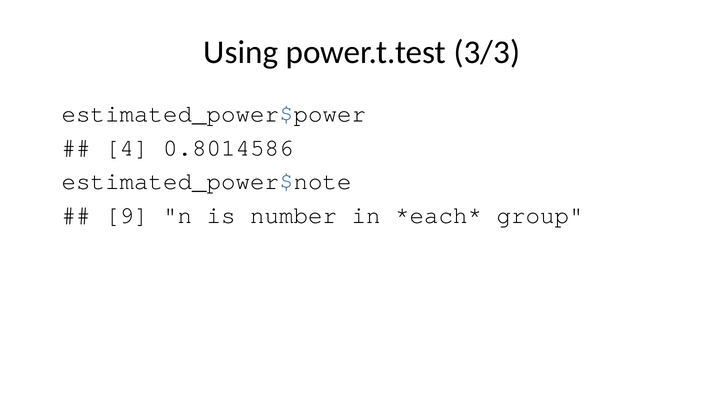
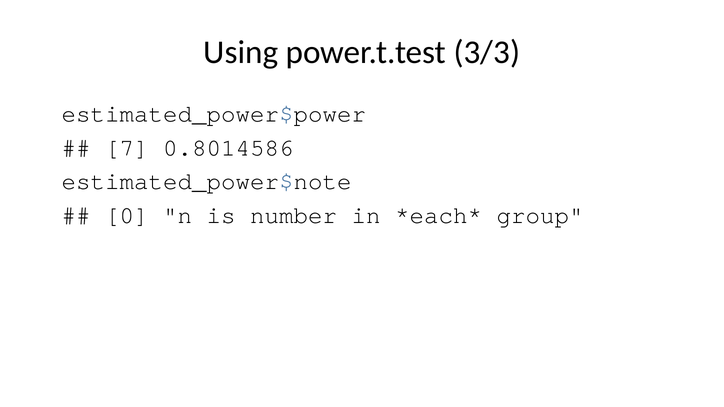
4: 4 -> 7
9: 9 -> 0
